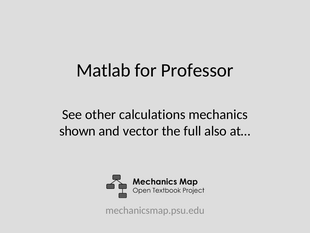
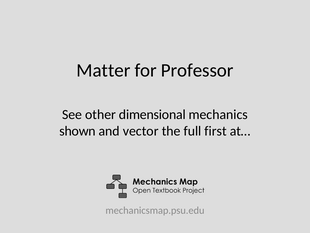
Matlab: Matlab -> Matter
calculations: calculations -> dimensional
also: also -> first
